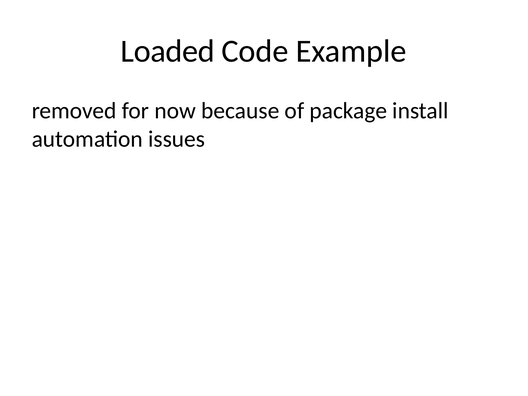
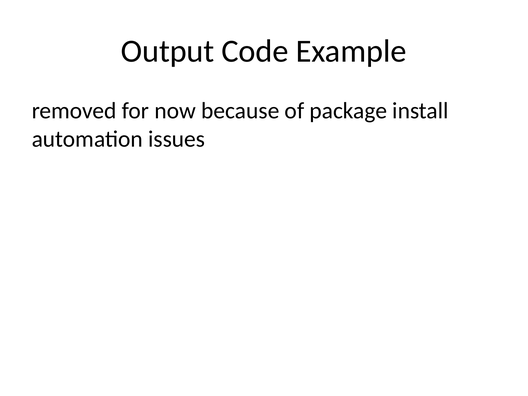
Loaded: Loaded -> Output
